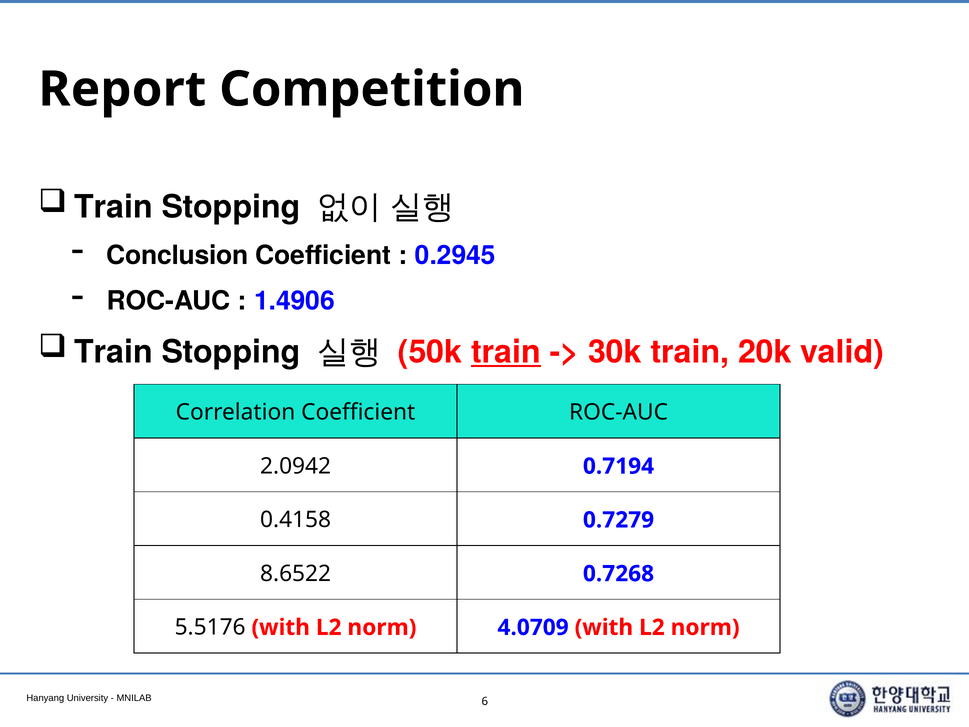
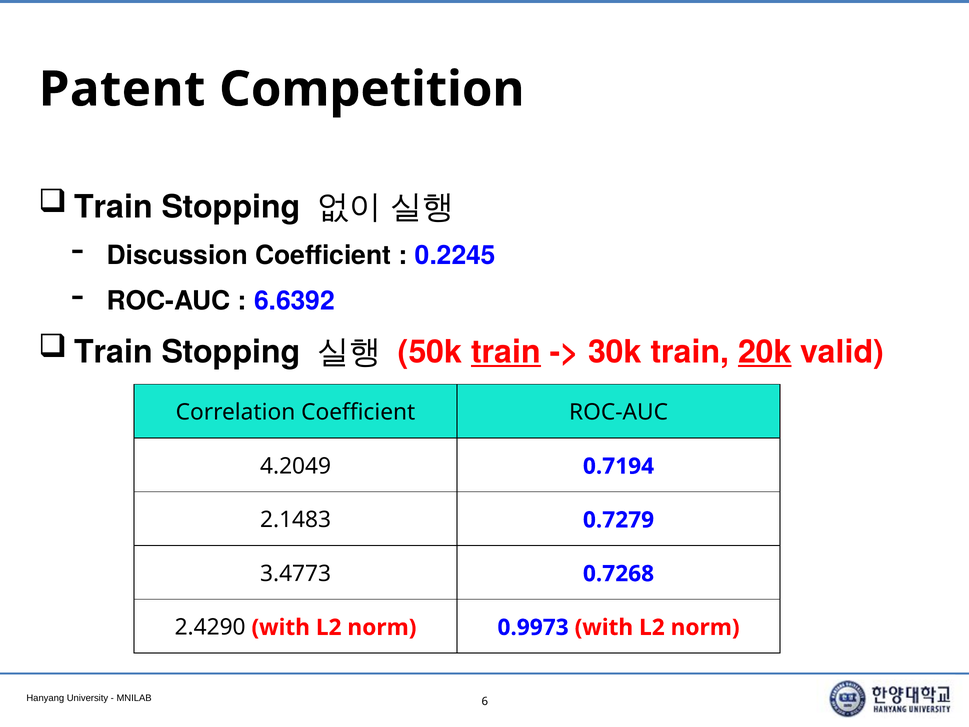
Report: Report -> Patent
Conclusion: Conclusion -> Discussion
0.2945: 0.2945 -> 0.2245
1.4906: 1.4906 -> 6.6392
20k underline: none -> present
2.0942: 2.0942 -> 4.2049
0.4158: 0.4158 -> 2.1483
8.6522: 8.6522 -> 3.4773
5.5176: 5.5176 -> 2.4290
4.0709: 4.0709 -> 0.9973
